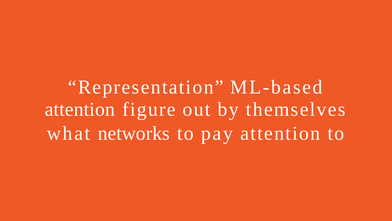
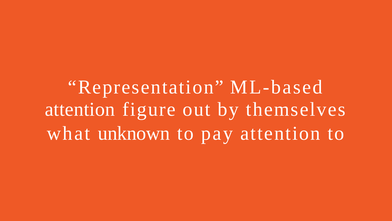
networks: networks -> unknown
